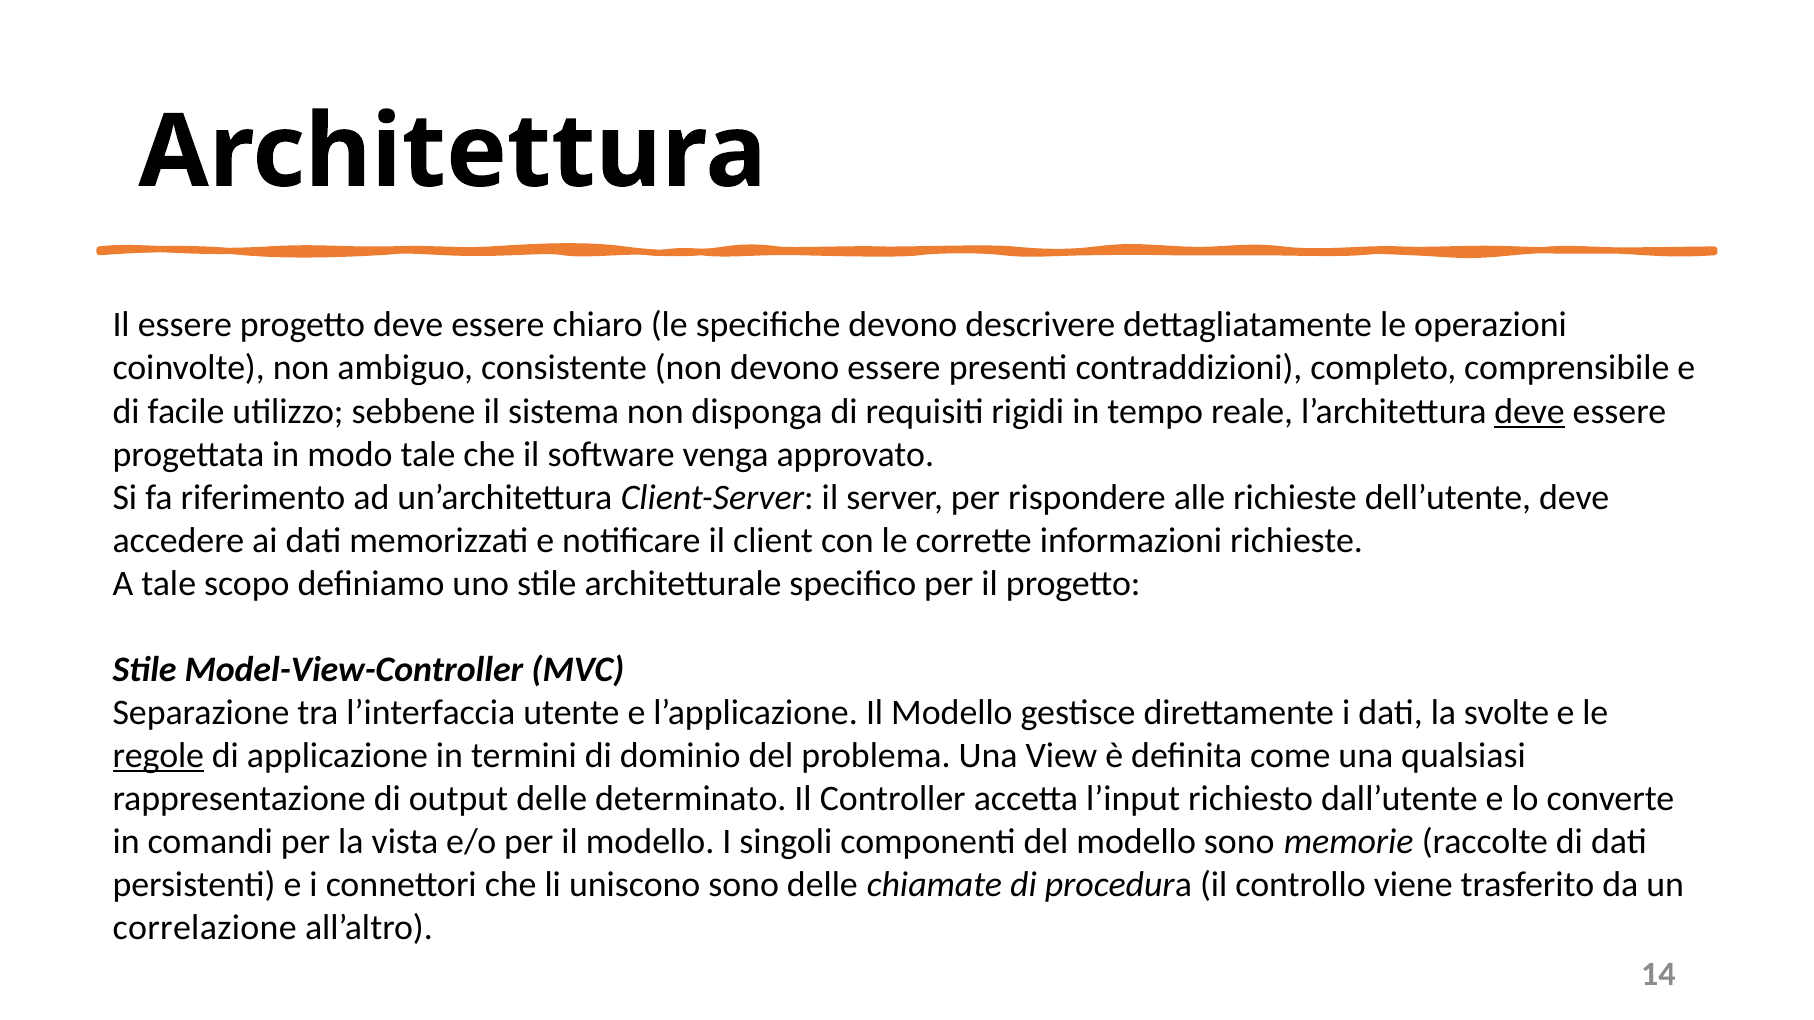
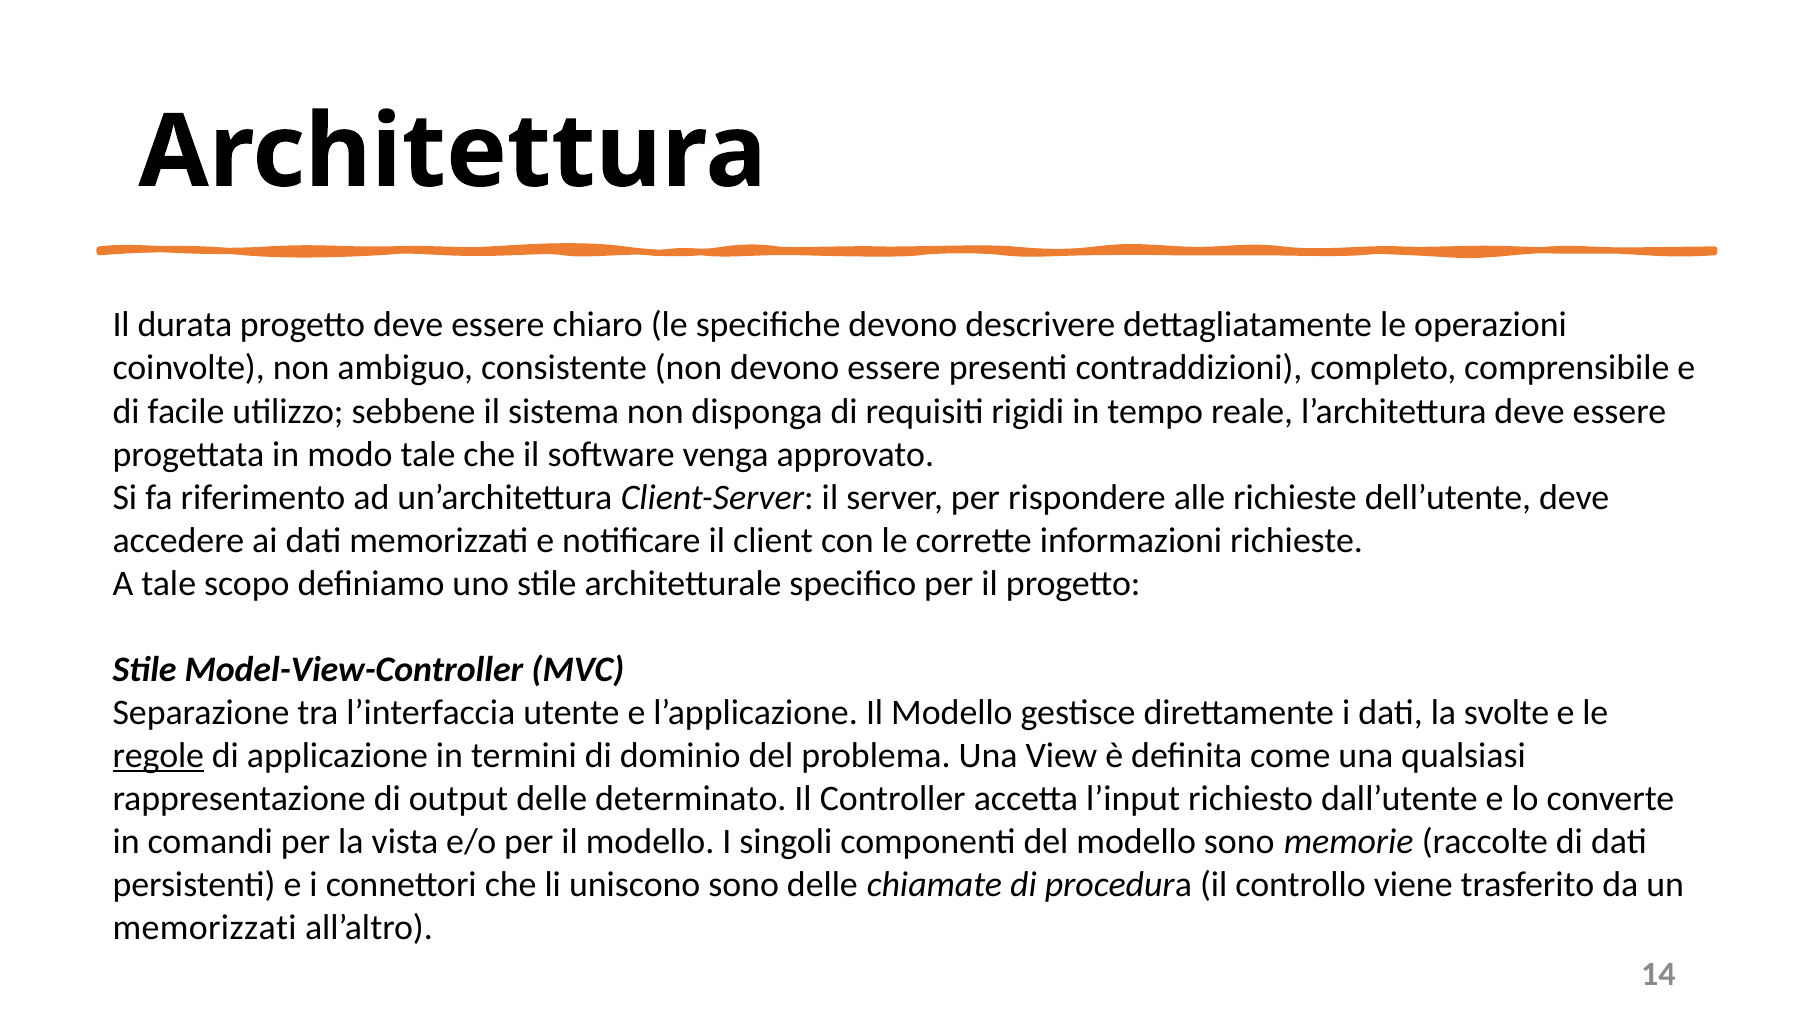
Il essere: essere -> durata
deve at (1530, 411) underline: present -> none
correlazione at (205, 928): correlazione -> memorizzati
